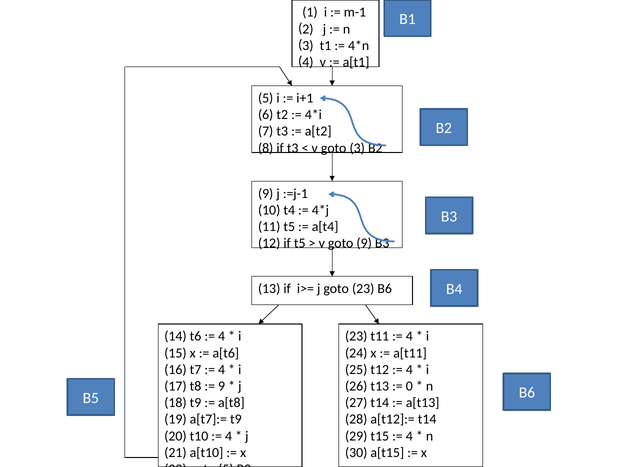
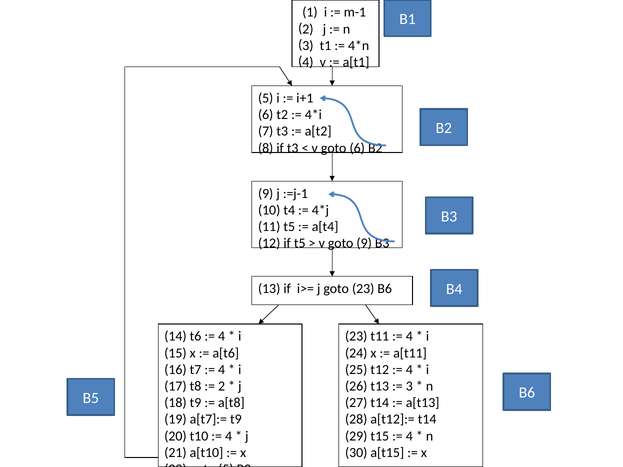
goto 3: 3 -> 6
9 at (222, 386): 9 -> 2
0 at (409, 386): 0 -> 3
